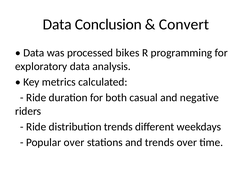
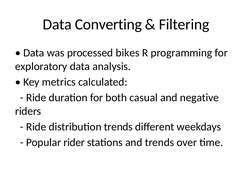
Conclusion: Conclusion -> Converting
Convert: Convert -> Filtering
Popular over: over -> rider
